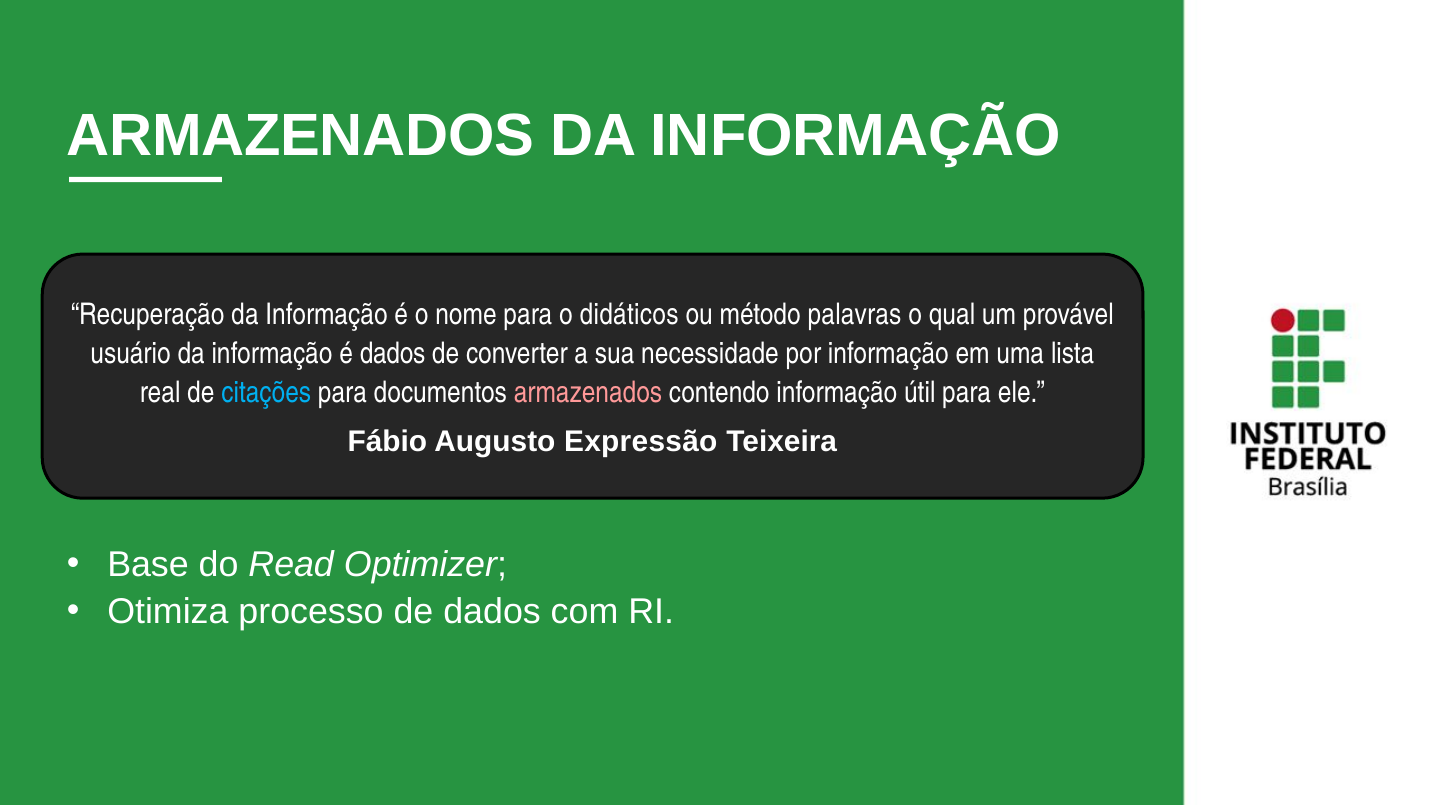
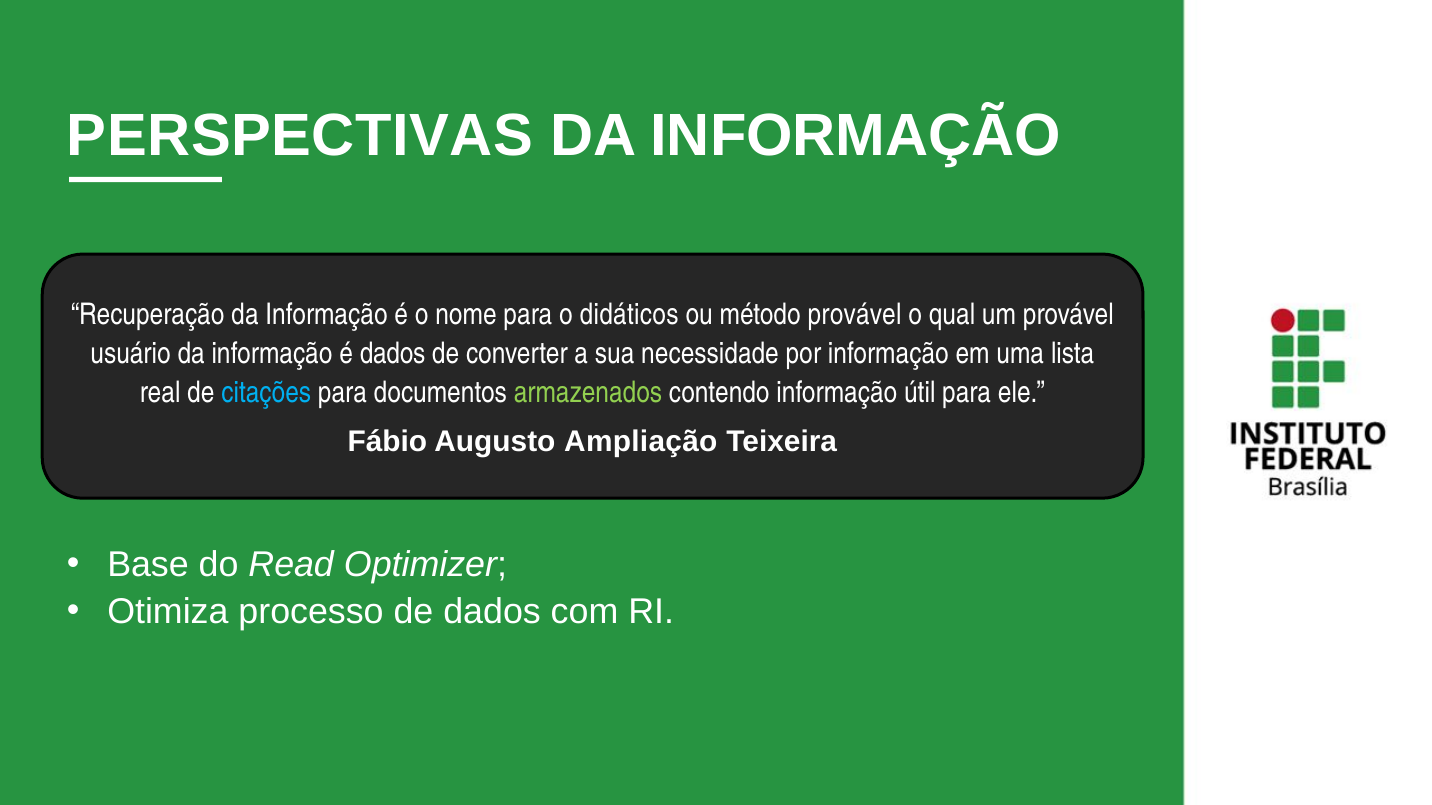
ARMAZENADOS at (300, 136): ARMAZENADOS -> PERSPECTIVAS
método palavras: palavras -> provável
armazenados at (588, 393) colour: pink -> light green
Expressão: Expressão -> Ampliação
